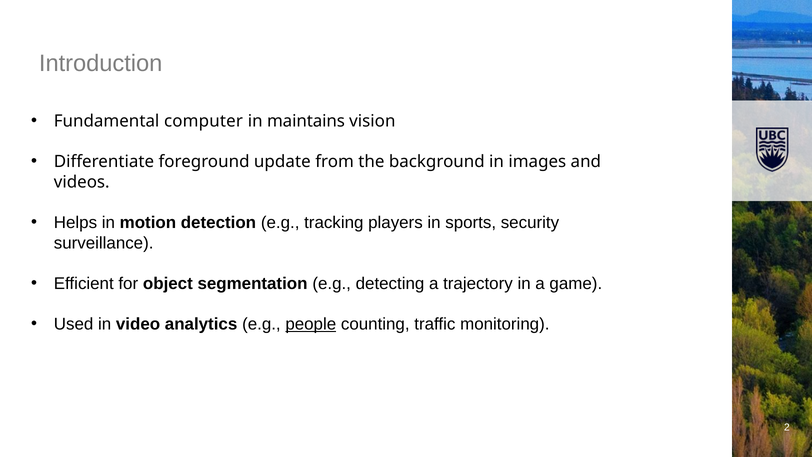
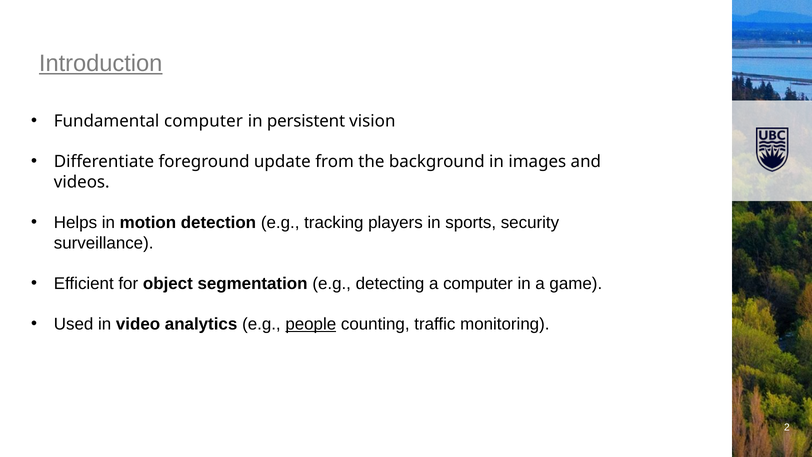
Introduction underline: none -> present
maintains: maintains -> persistent
a trajectory: trajectory -> computer
